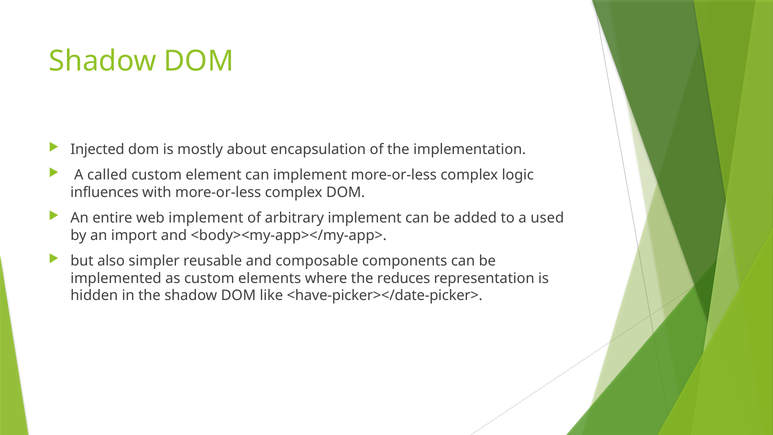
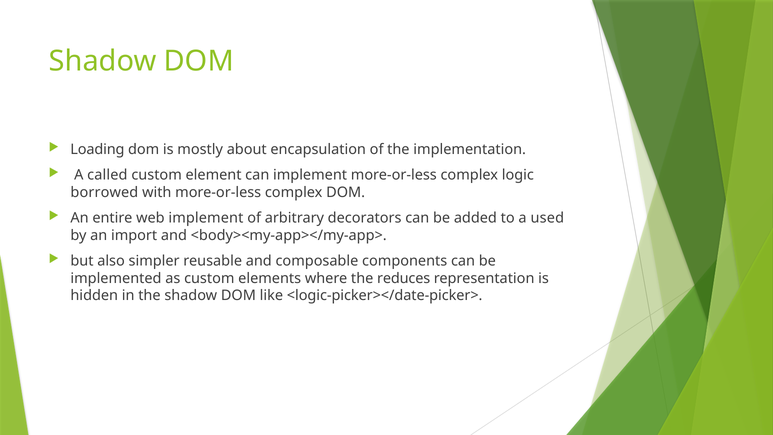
Injected: Injected -> Loading
influences: influences -> borrowed
arbitrary implement: implement -> decorators
<have-picker></date-picker>: <have-picker></date-picker> -> <logic-picker></date-picker>
